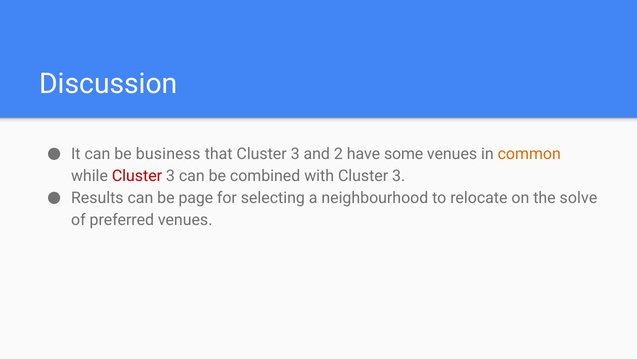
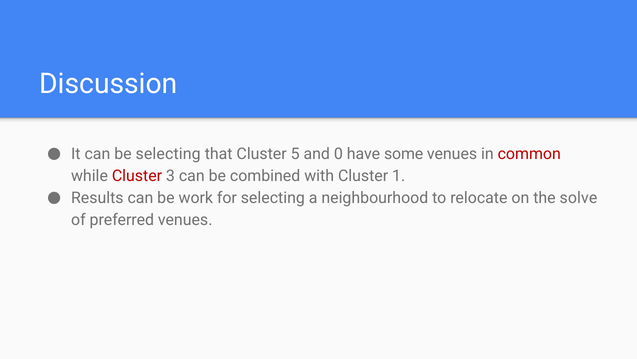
be business: business -> selecting
that Cluster 3: 3 -> 5
2: 2 -> 0
common colour: orange -> red
with Cluster 3: 3 -> 1
page: page -> work
